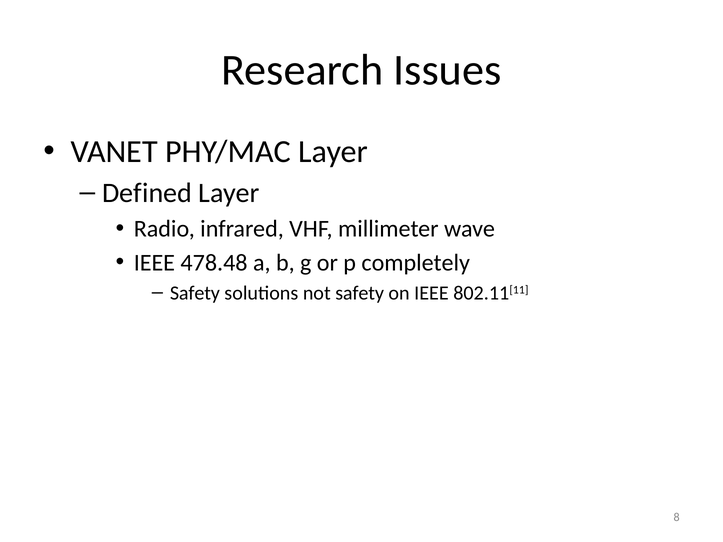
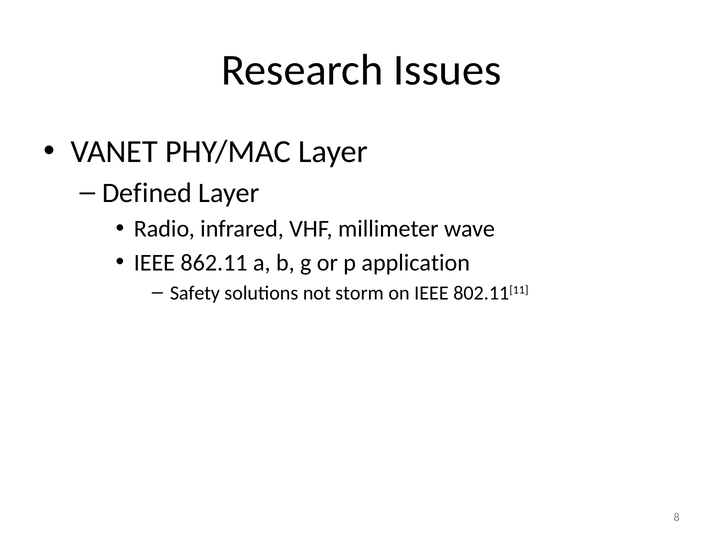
478.48: 478.48 -> 862.11
completely: completely -> application
not safety: safety -> storm
